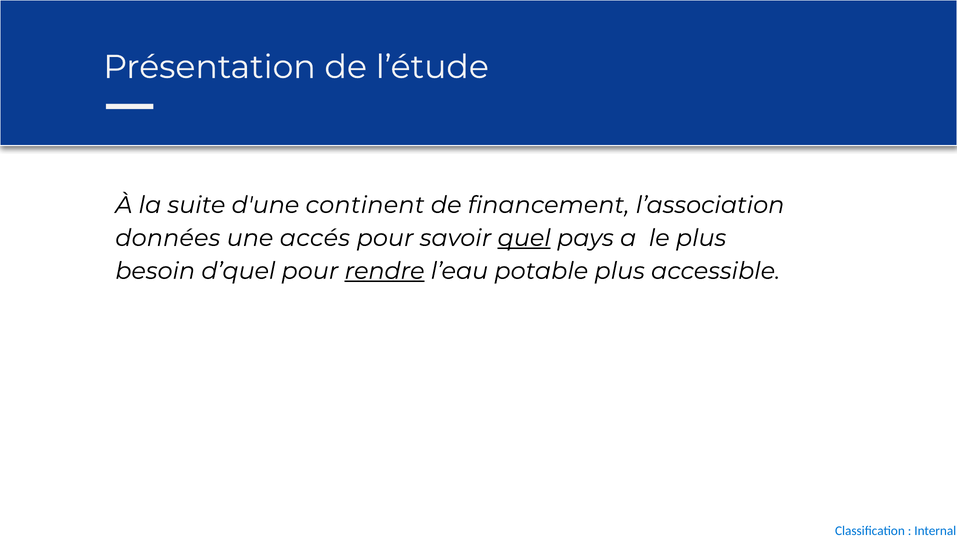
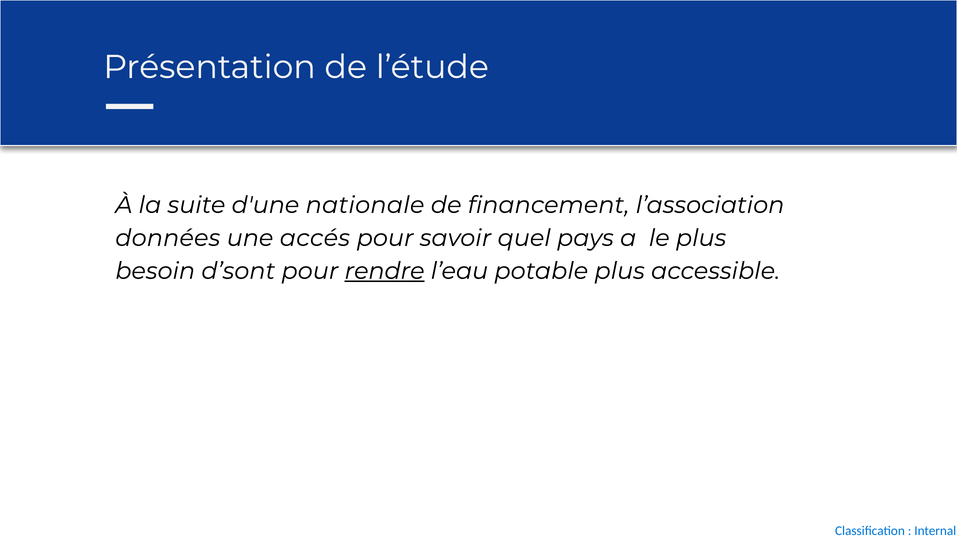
continent: continent -> nationale
quel underline: present -> none
d’quel: d’quel -> d’sont
